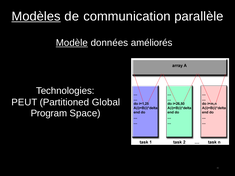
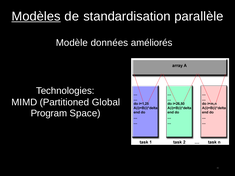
communication: communication -> standardisation
Modèle underline: present -> none
PEUT: PEUT -> MIMD
